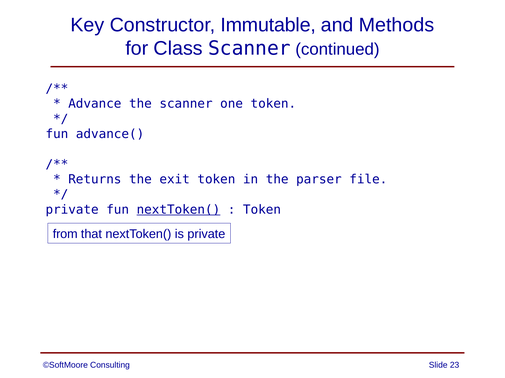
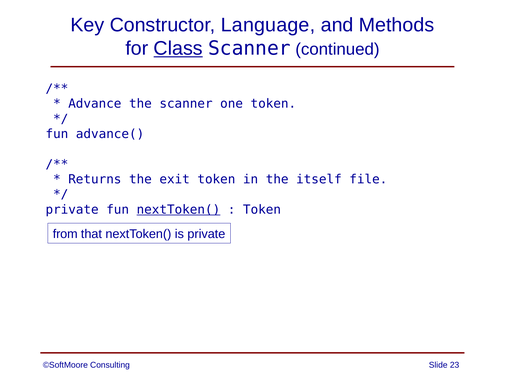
Immutable: Immutable -> Language
Class underline: none -> present
parser: parser -> itself
